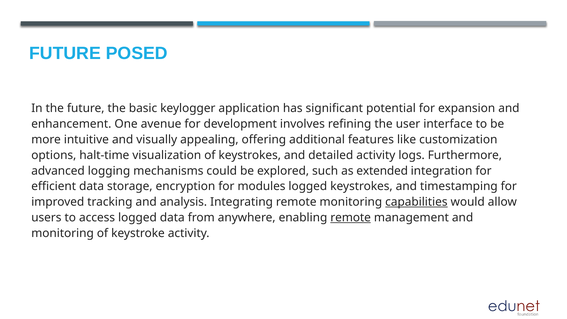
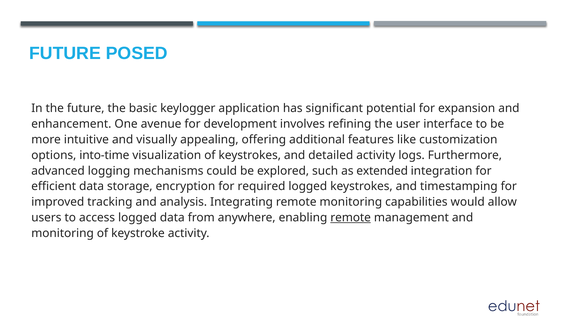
halt-time: halt-time -> into-time
modules: modules -> required
capabilities underline: present -> none
